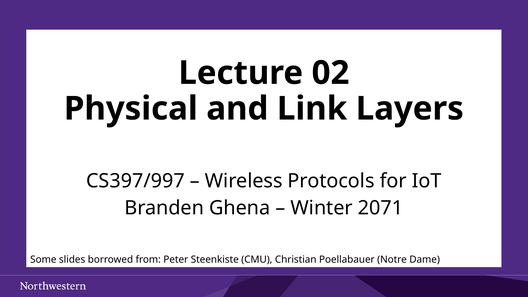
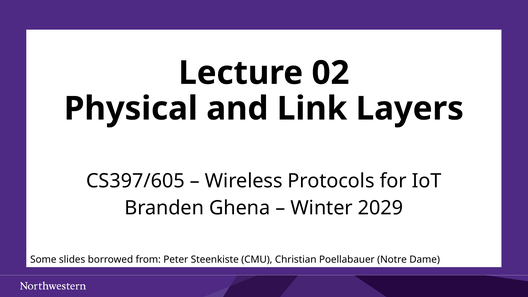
CS397/997: CS397/997 -> CS397/605
2071: 2071 -> 2029
